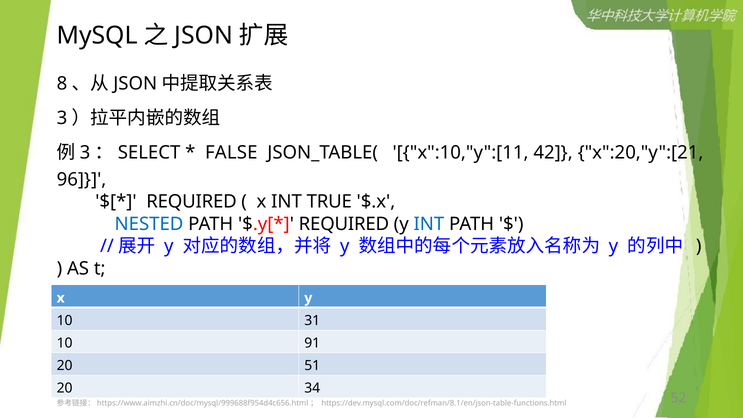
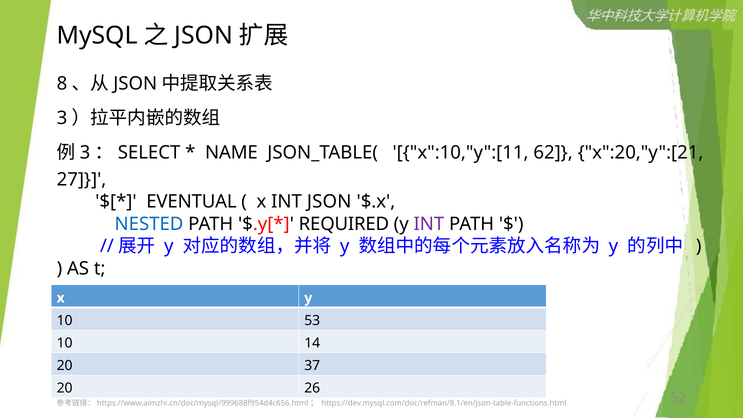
FALSE: FALSE -> NAME
42: 42 -> 62
96: 96 -> 27
REQUIRED at (192, 202): REQUIRED -> EVENTUAL
INT TRUE: TRUE -> JSON
INT at (429, 224) colour: blue -> purple
31: 31 -> 53
91: 91 -> 14
51: 51 -> 37
34: 34 -> 26
